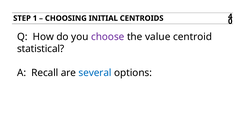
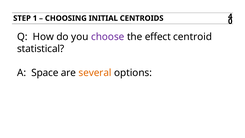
value: value -> effect
Recall: Recall -> Space
several colour: blue -> orange
